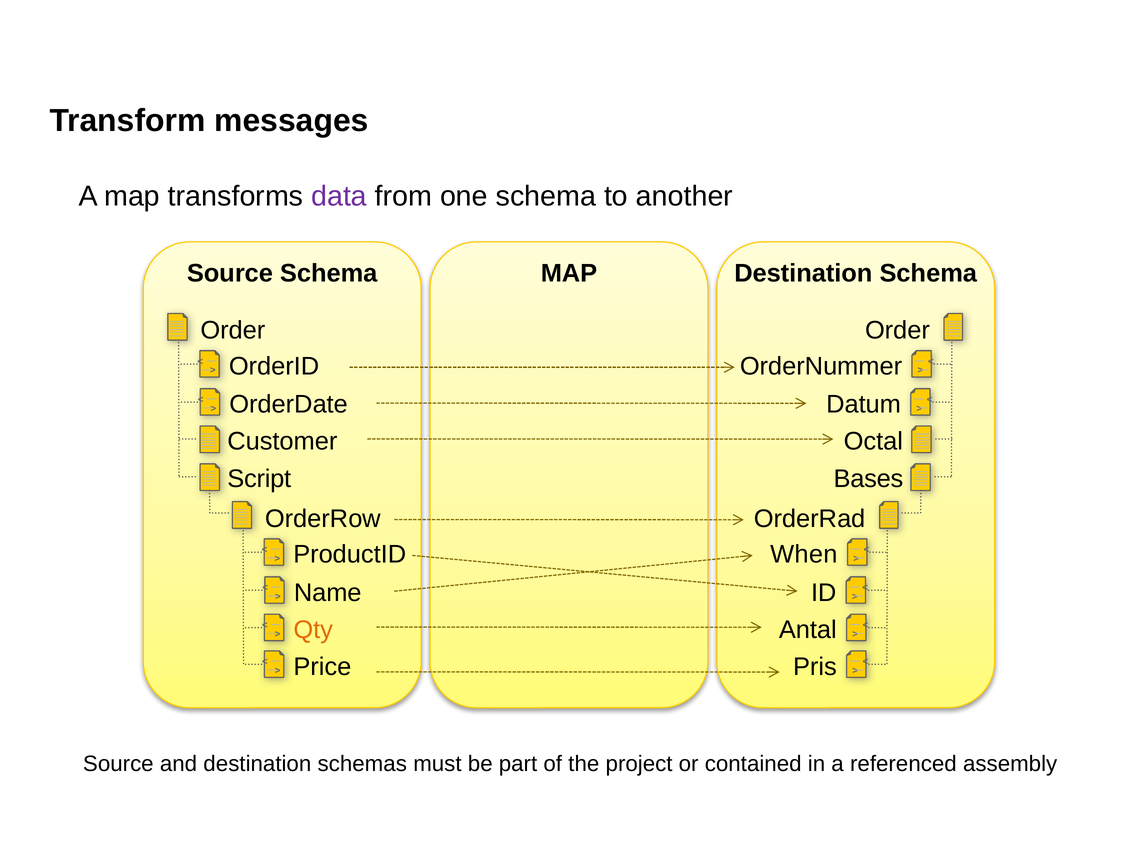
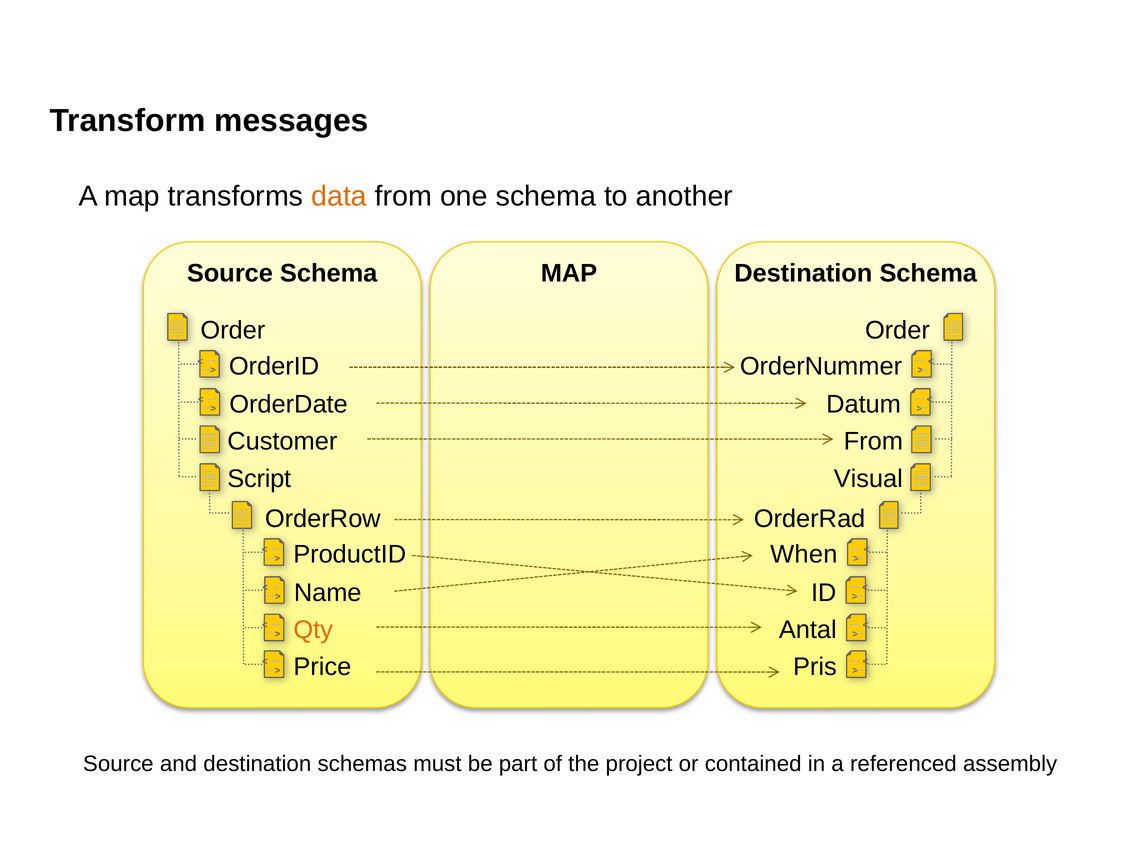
data colour: purple -> orange
Octal at (873, 441): Octal -> From
Bases: Bases -> Visual
